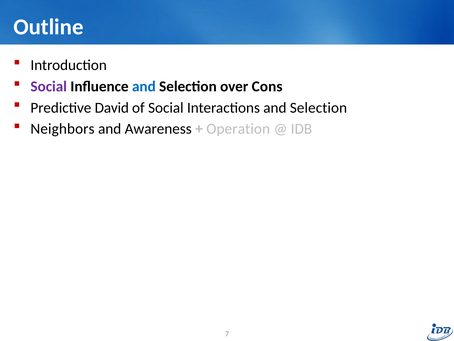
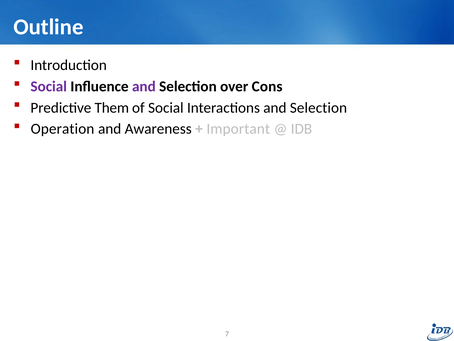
and at (144, 86) colour: blue -> purple
David: David -> Them
Neighbors: Neighbors -> Operation
Operation: Operation -> Important
